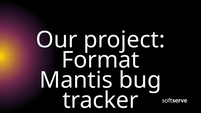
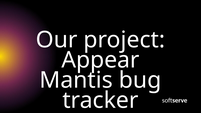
Format: Format -> Appear
